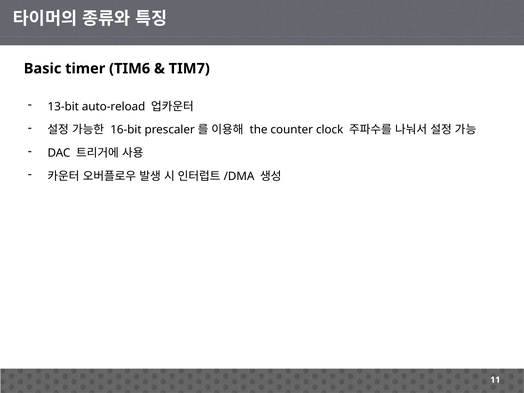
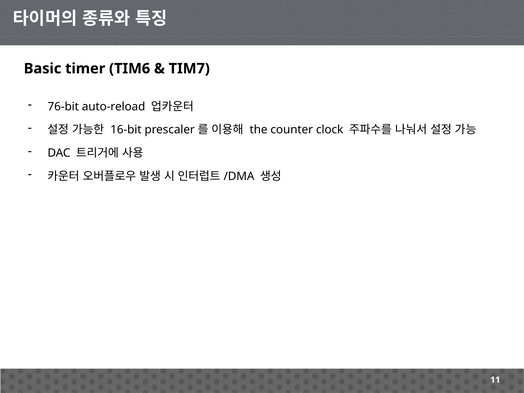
13-bit: 13-bit -> 76-bit
